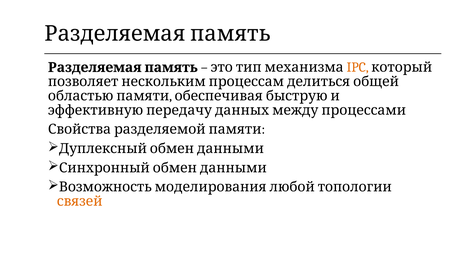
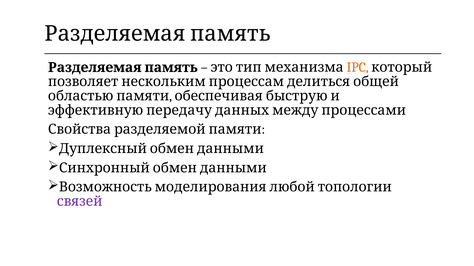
связей colour: orange -> purple
